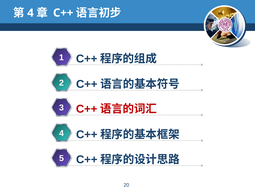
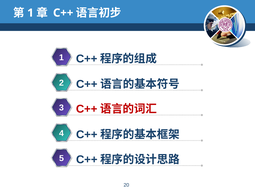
4 at (30, 13): 4 -> 1
